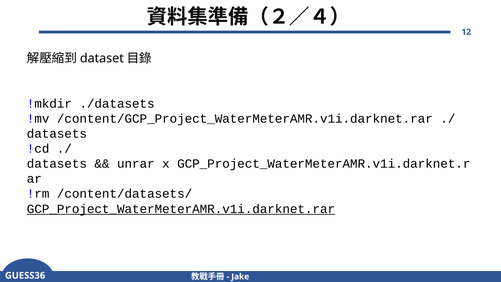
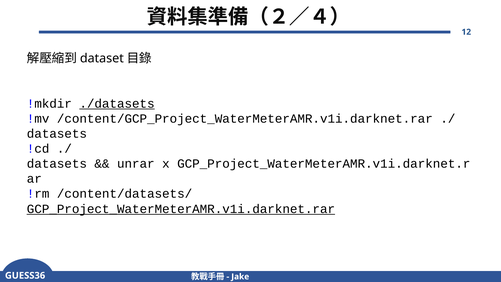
./datasets underline: none -> present
